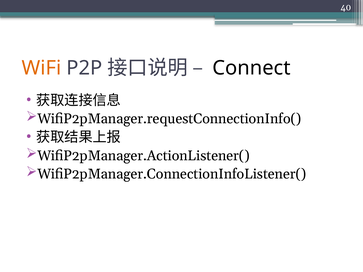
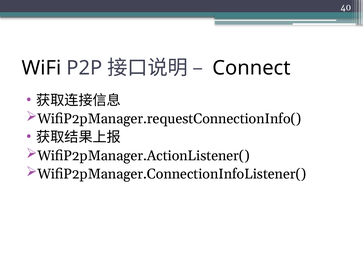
WiFi colour: orange -> black
